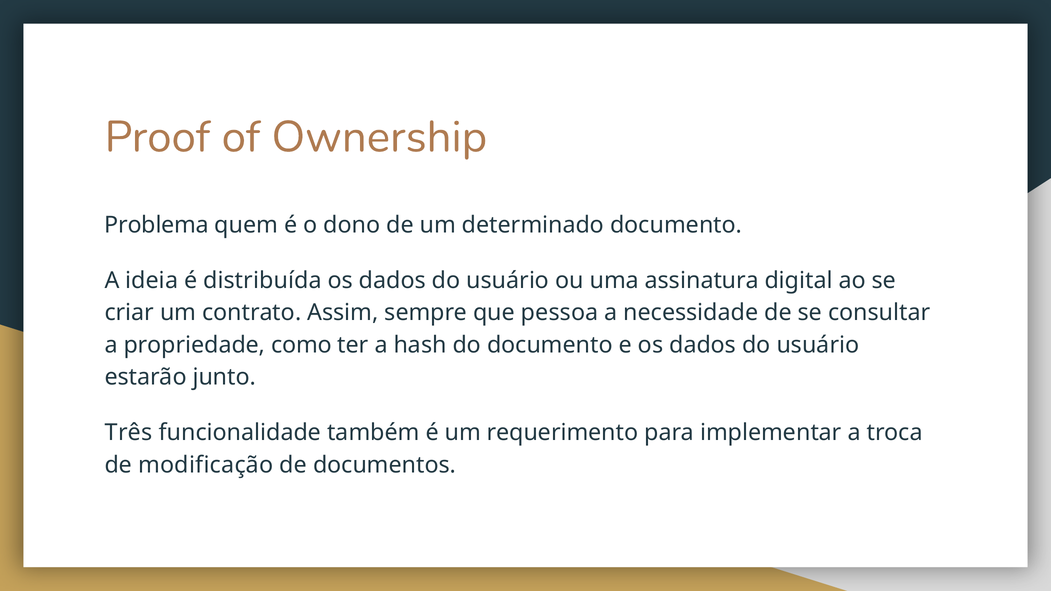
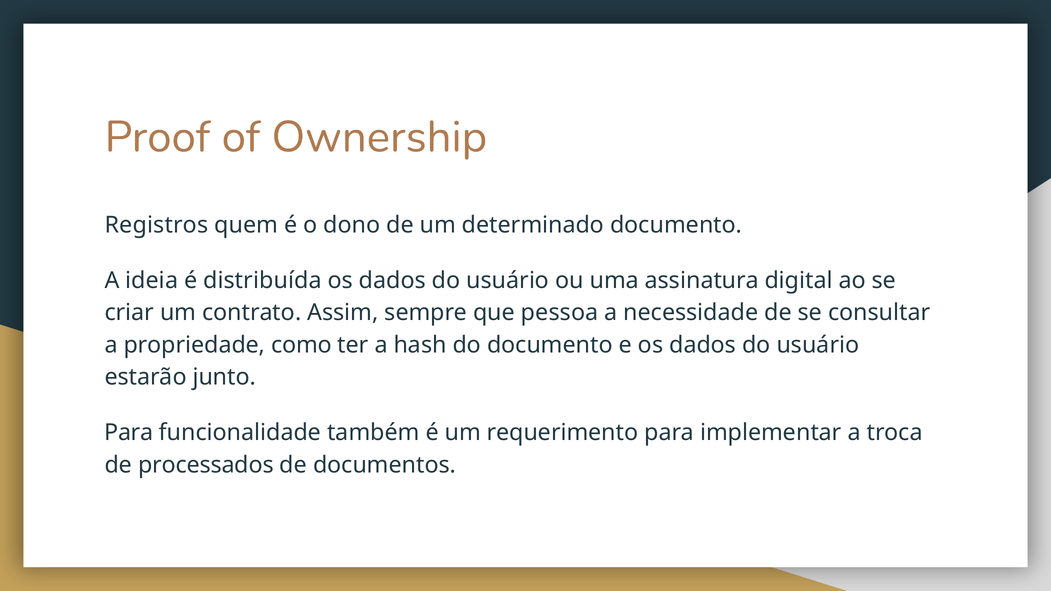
Problema: Problema -> Registros
Três at (129, 433): Três -> Para
modificação: modificação -> processados
